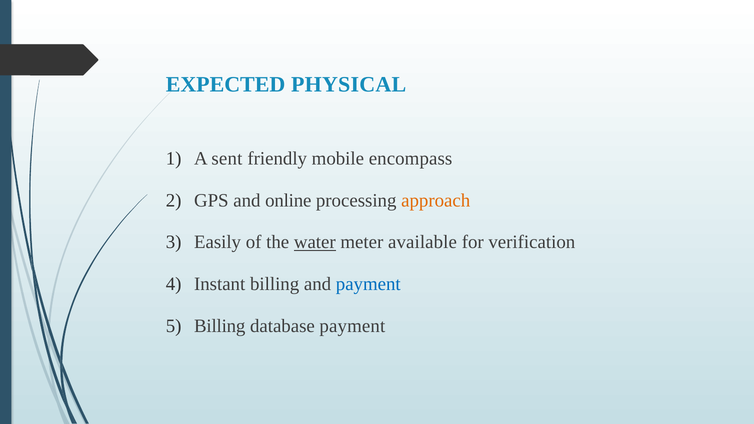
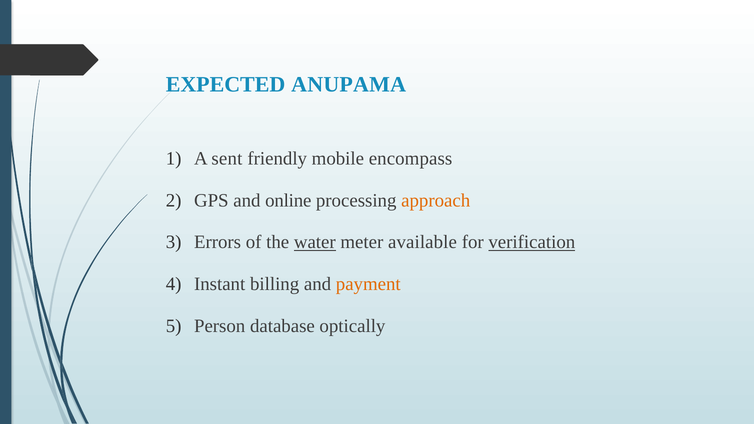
PHYSICAL: PHYSICAL -> ANUPAMA
Easily: Easily -> Errors
verification underline: none -> present
payment at (368, 284) colour: blue -> orange
Billing at (220, 326): Billing -> Person
database payment: payment -> optically
